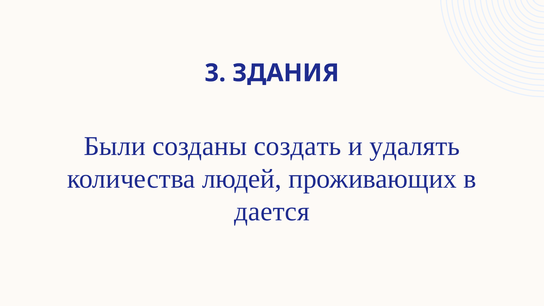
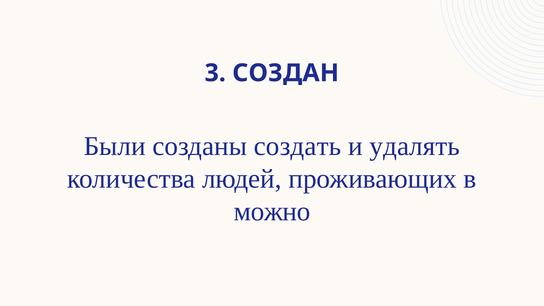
ЗДАНИЯ: ЗДАНИЯ -> СОЗДАН
дается: дается -> можно
